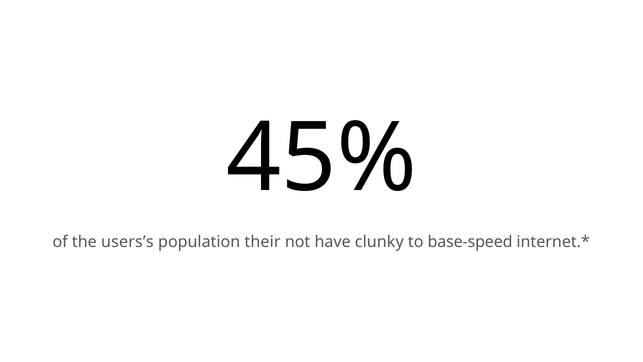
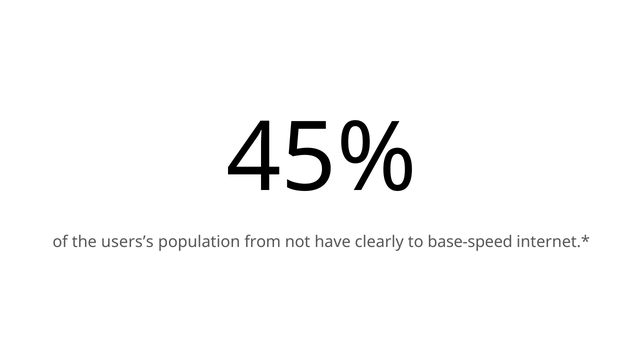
their: their -> from
clunky: clunky -> clearly
